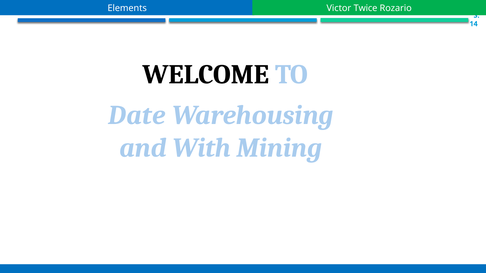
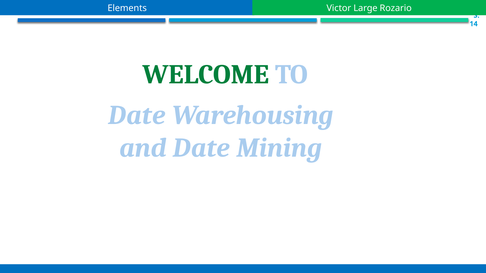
Twice: Twice -> Large
WELCOME colour: black -> green
and With: With -> Date
